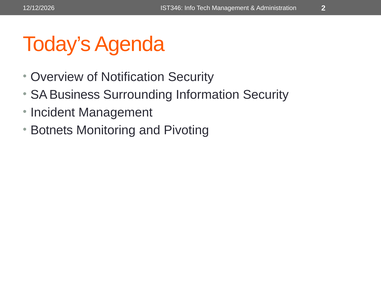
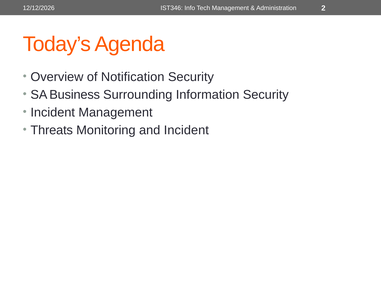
Botnets: Botnets -> Threats
and Pivoting: Pivoting -> Incident
